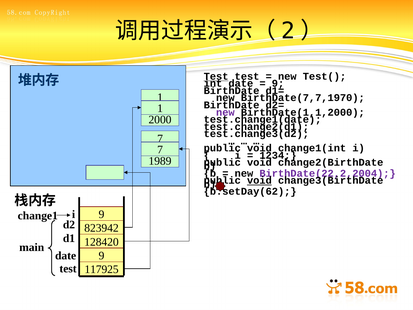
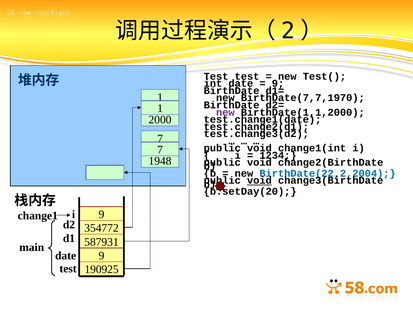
Test at (216, 76) underline: present -> none
1989: 1989 -> 1948
BirthDate(22,2,2004 colour: purple -> blue
b.setDay(62: b.setDay(62 -> b.setDay(20
823942: 823942 -> 354772
128420: 128420 -> 587931
117925: 117925 -> 190925
